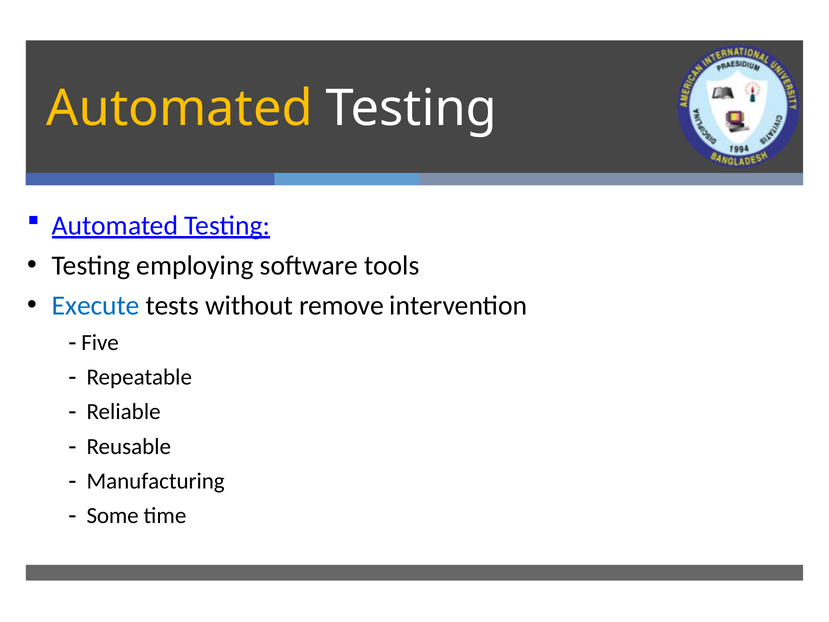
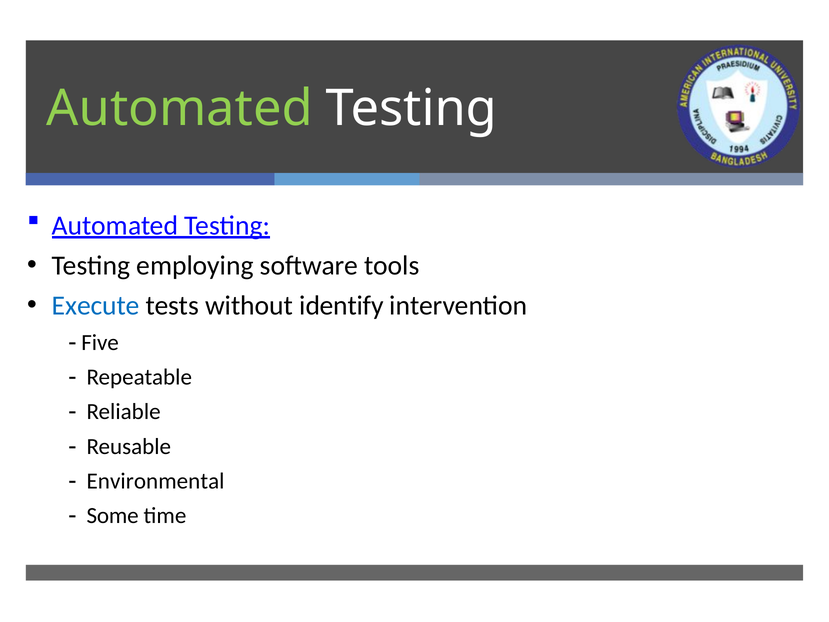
Automated at (180, 108) colour: yellow -> light green
remove: remove -> identify
Manufacturing: Manufacturing -> Environmental
